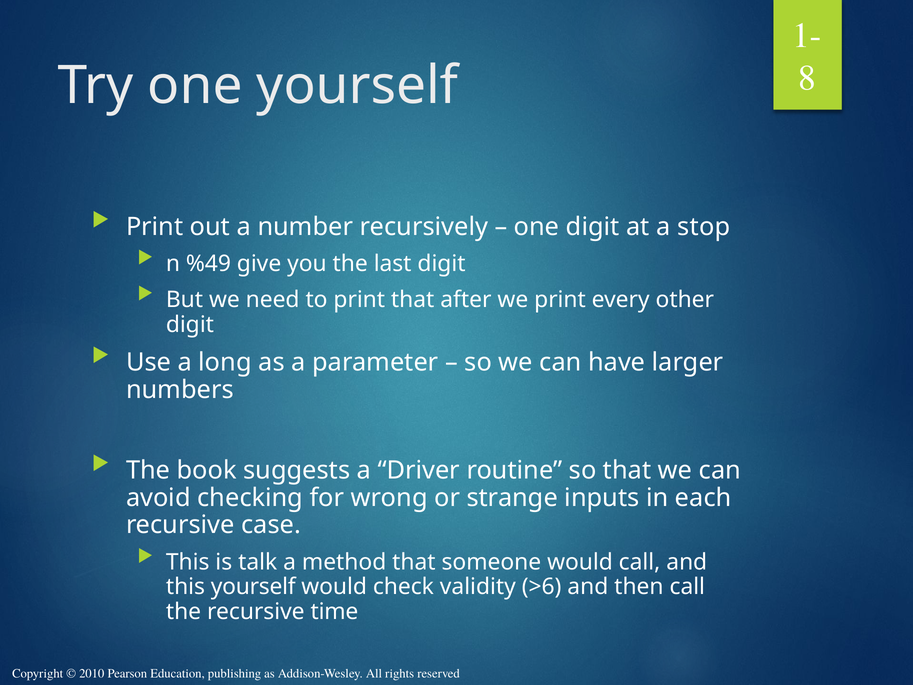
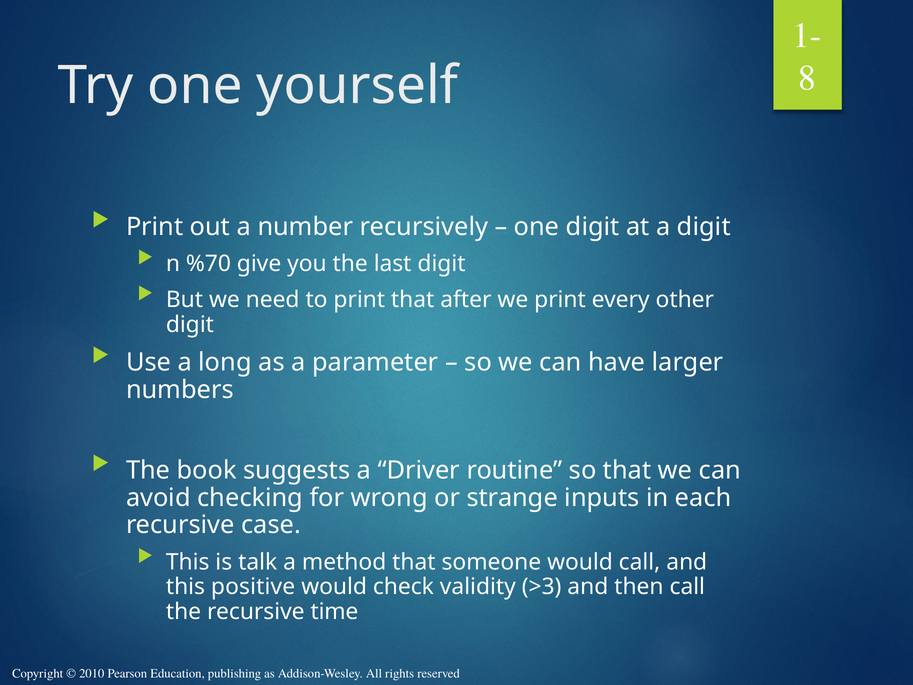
a stop: stop -> digit
%49: %49 -> %70
this yourself: yourself -> positive
>6: >6 -> >3
